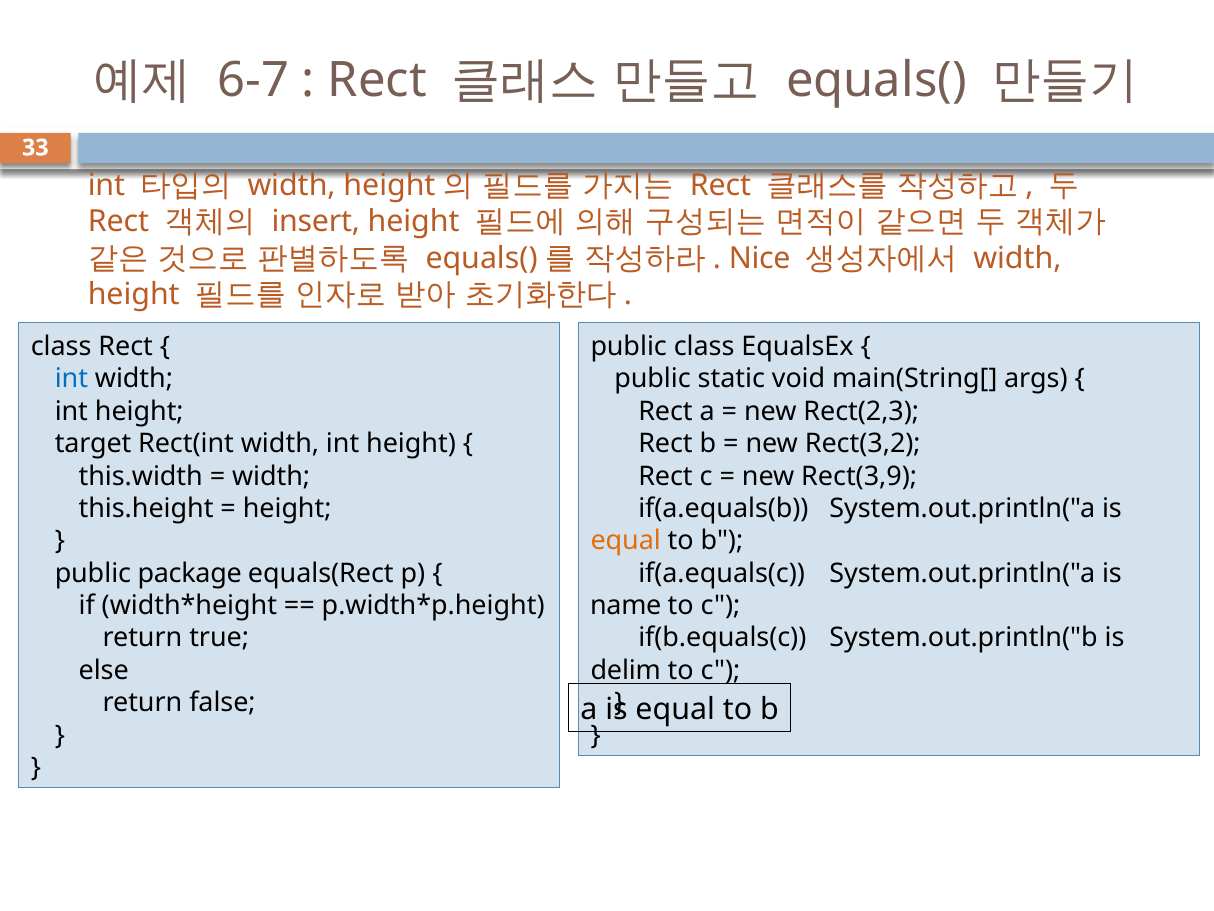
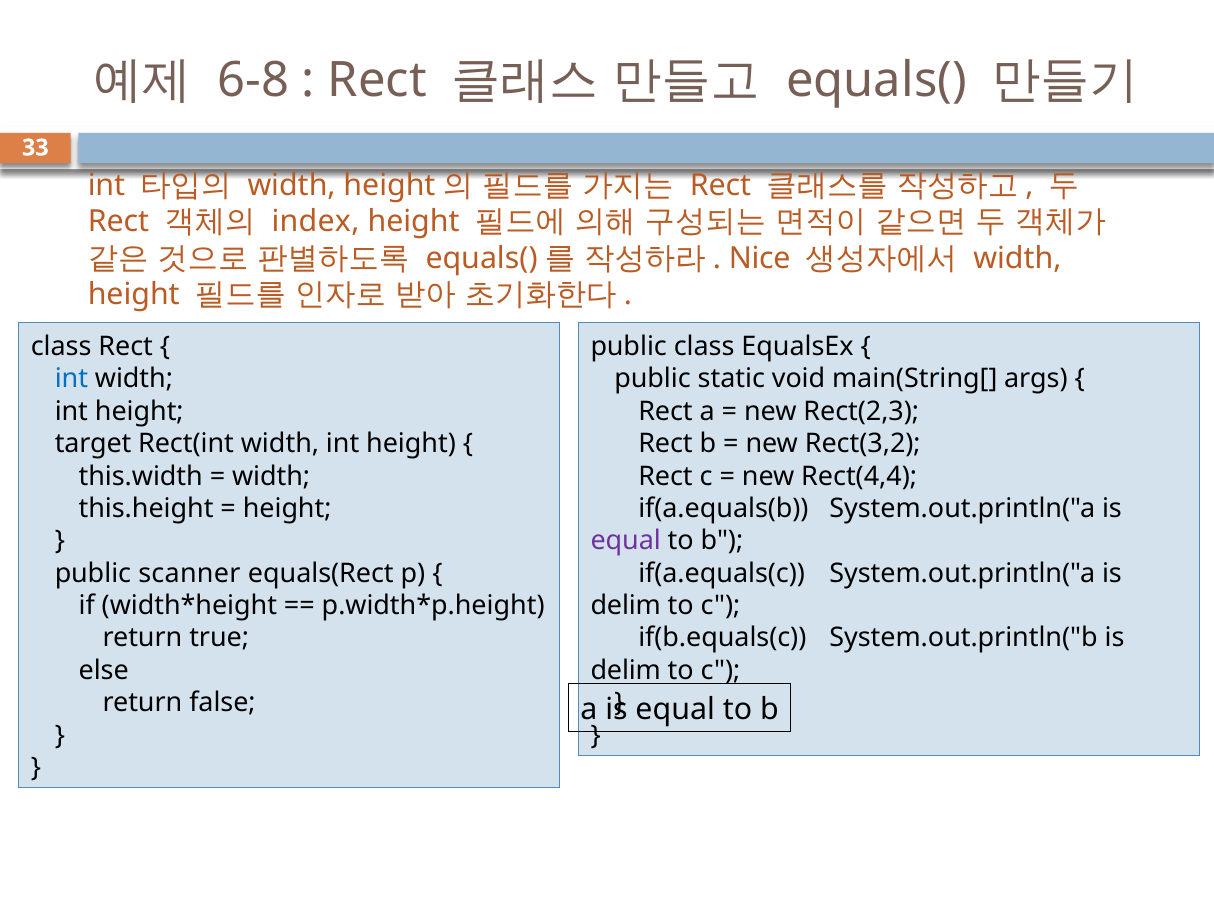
6-7: 6-7 -> 6-8
insert: insert -> index
Rect(3,9: Rect(3,9 -> Rect(4,4
equal at (626, 541) colour: orange -> purple
package: package -> scanner
name at (626, 605): name -> delim
